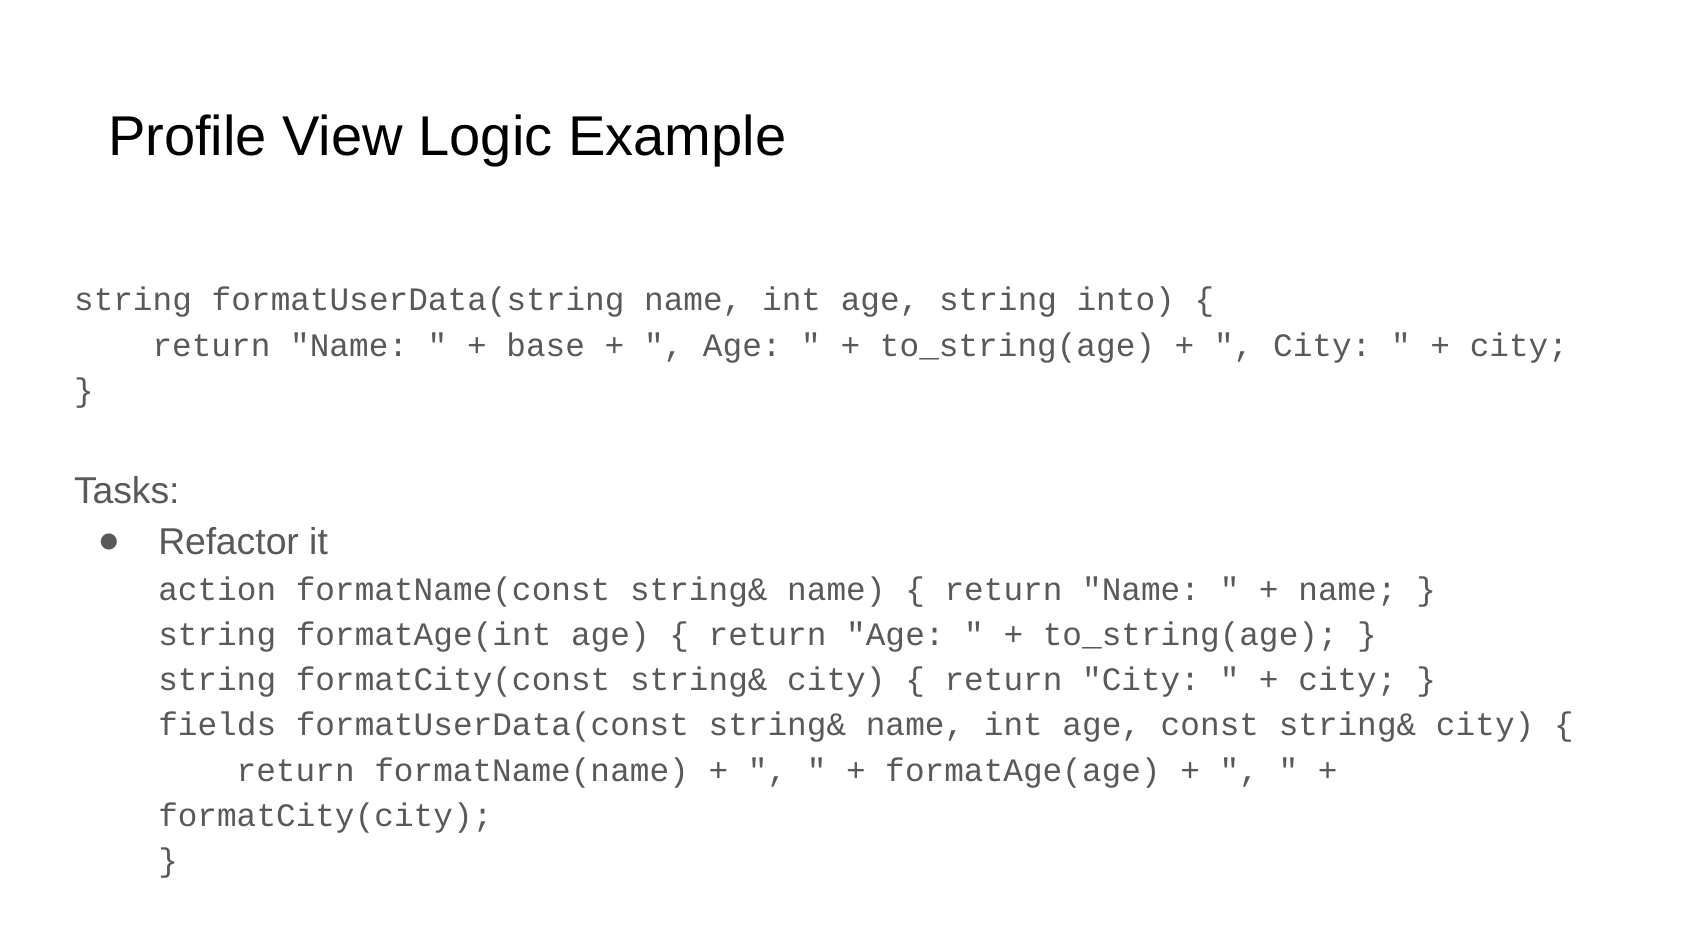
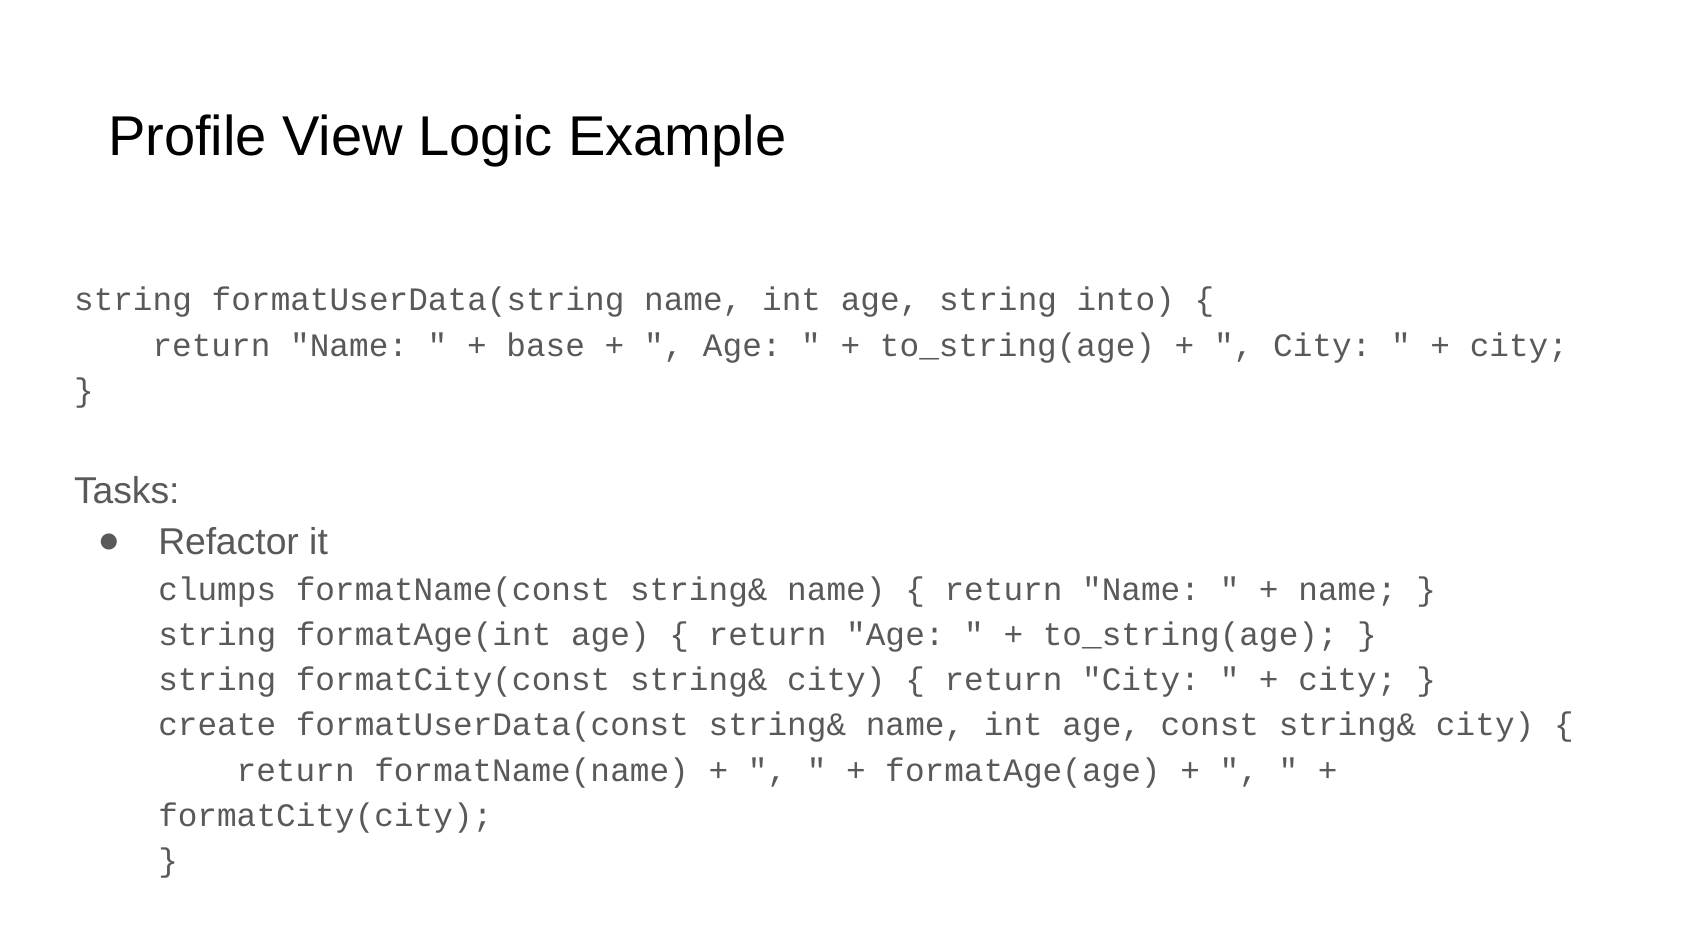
action: action -> clumps
fields: fields -> create
